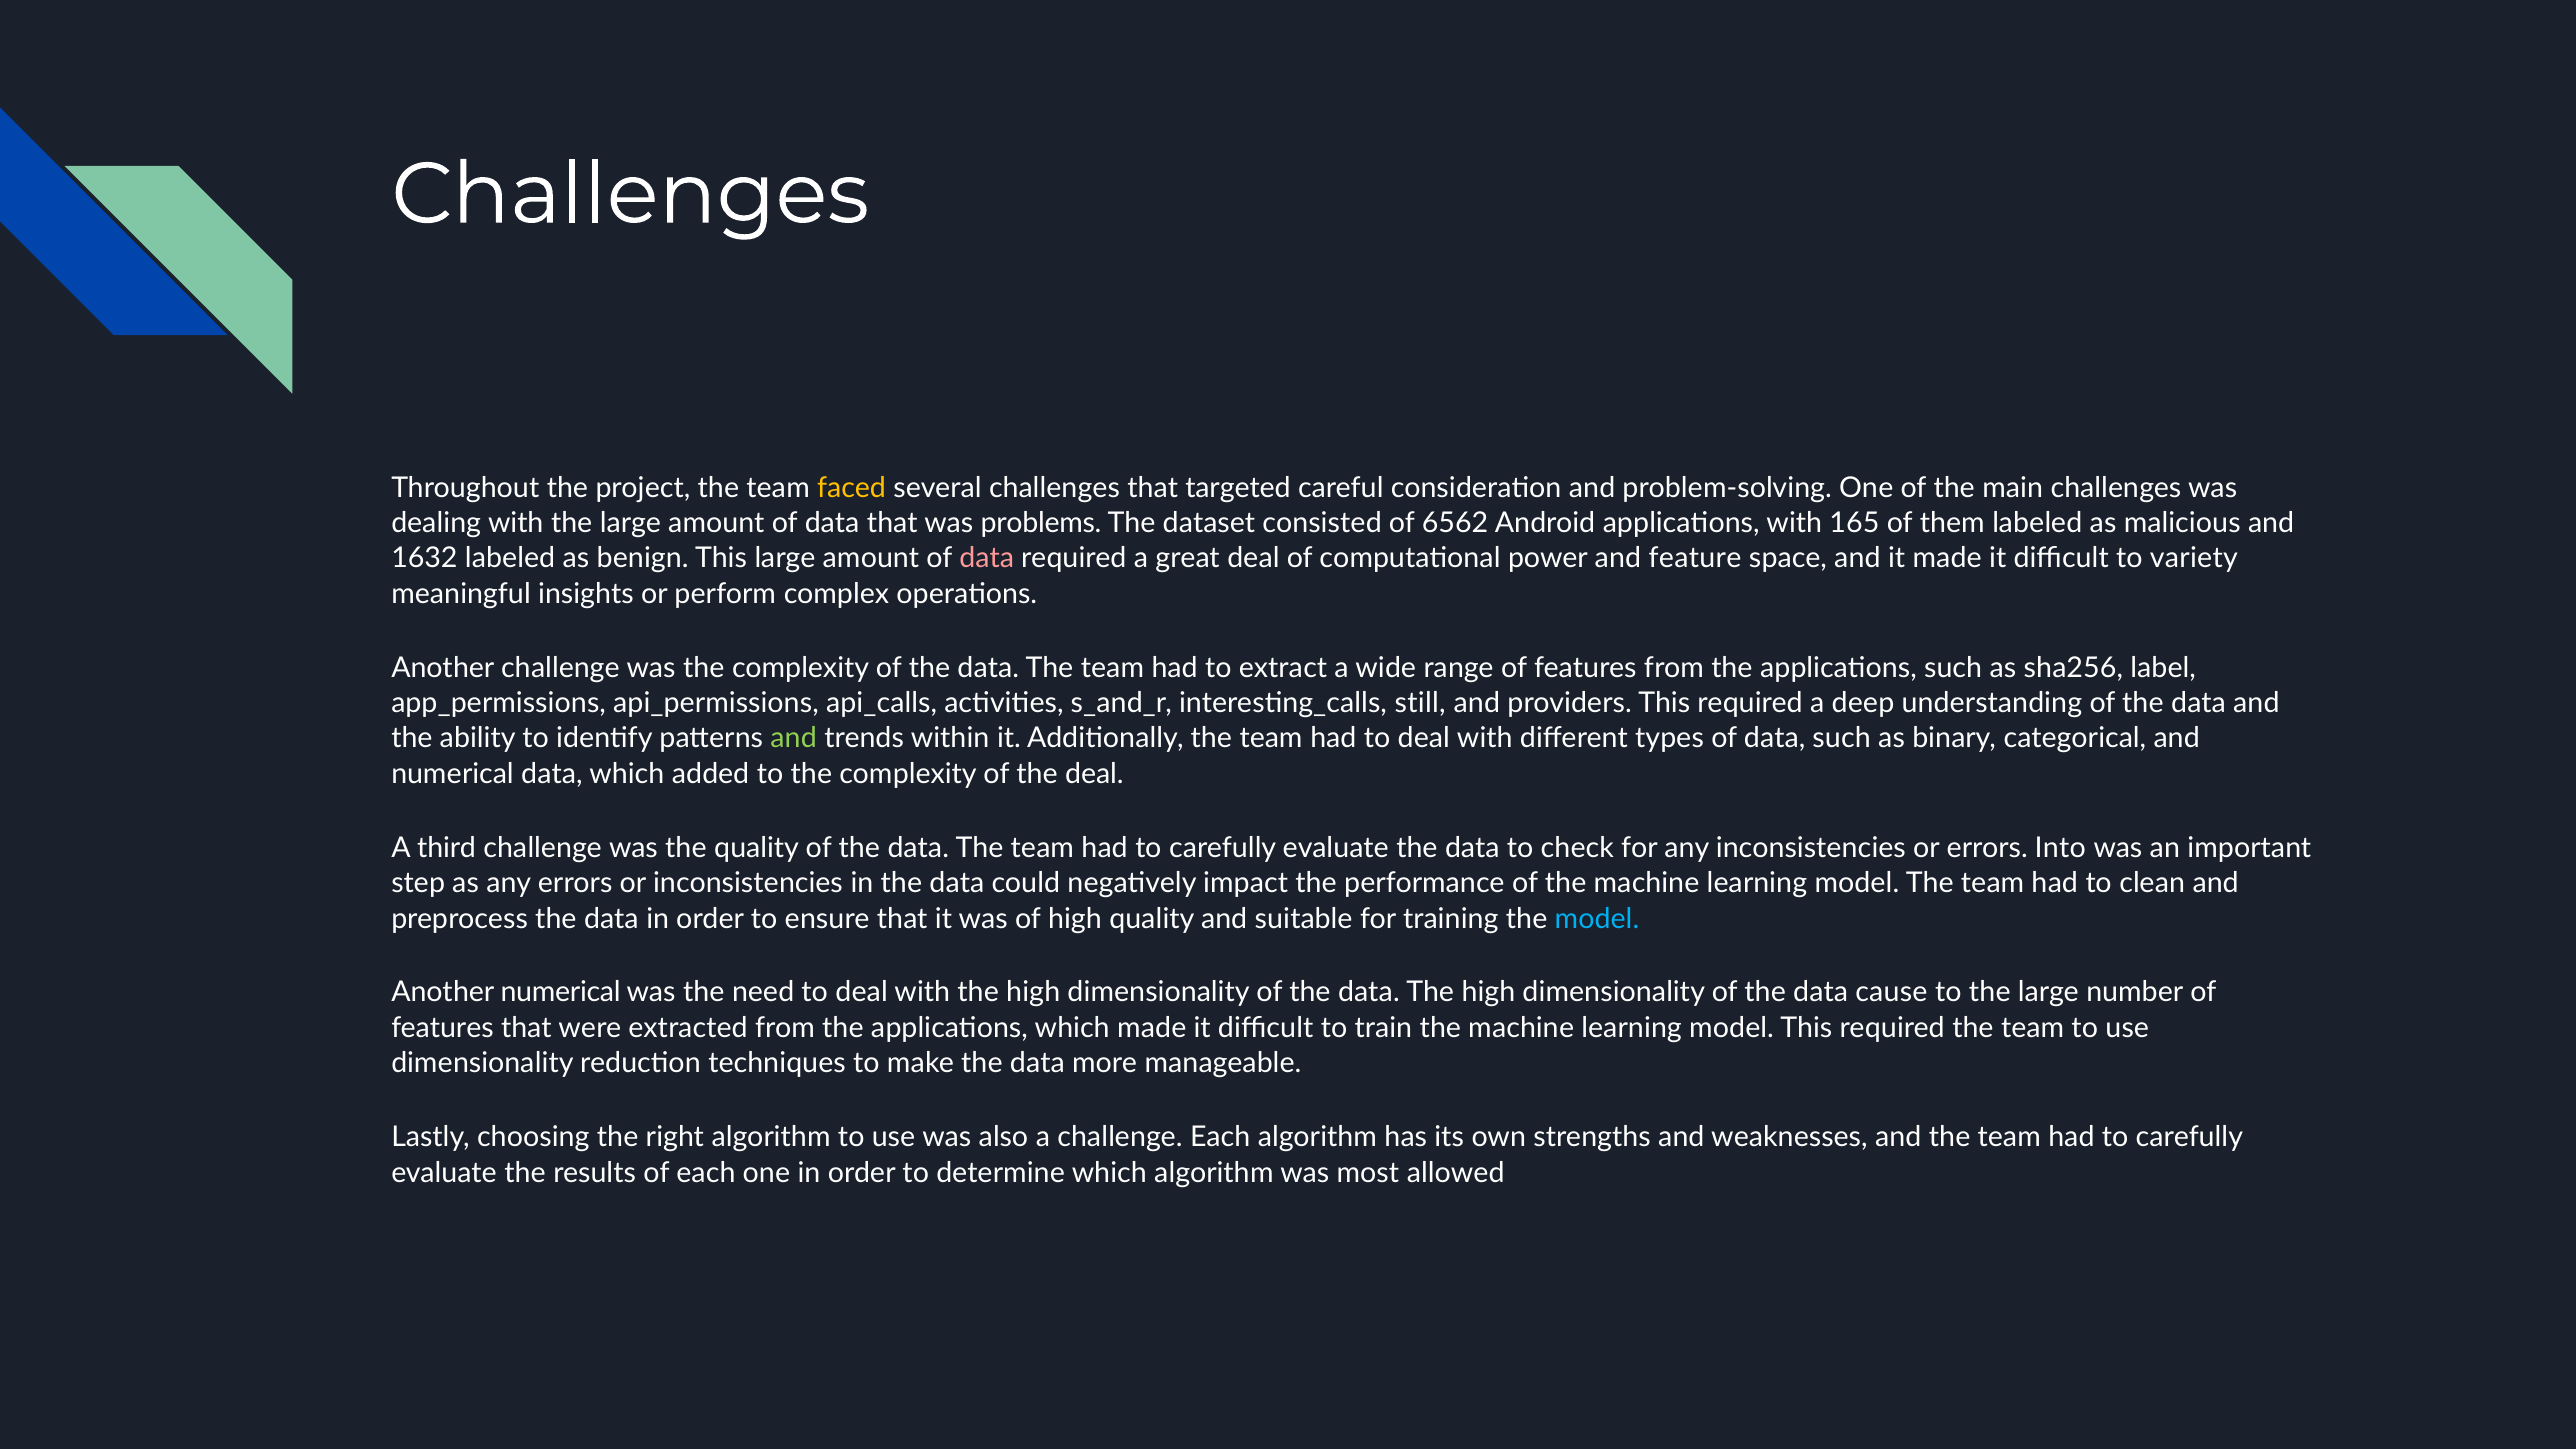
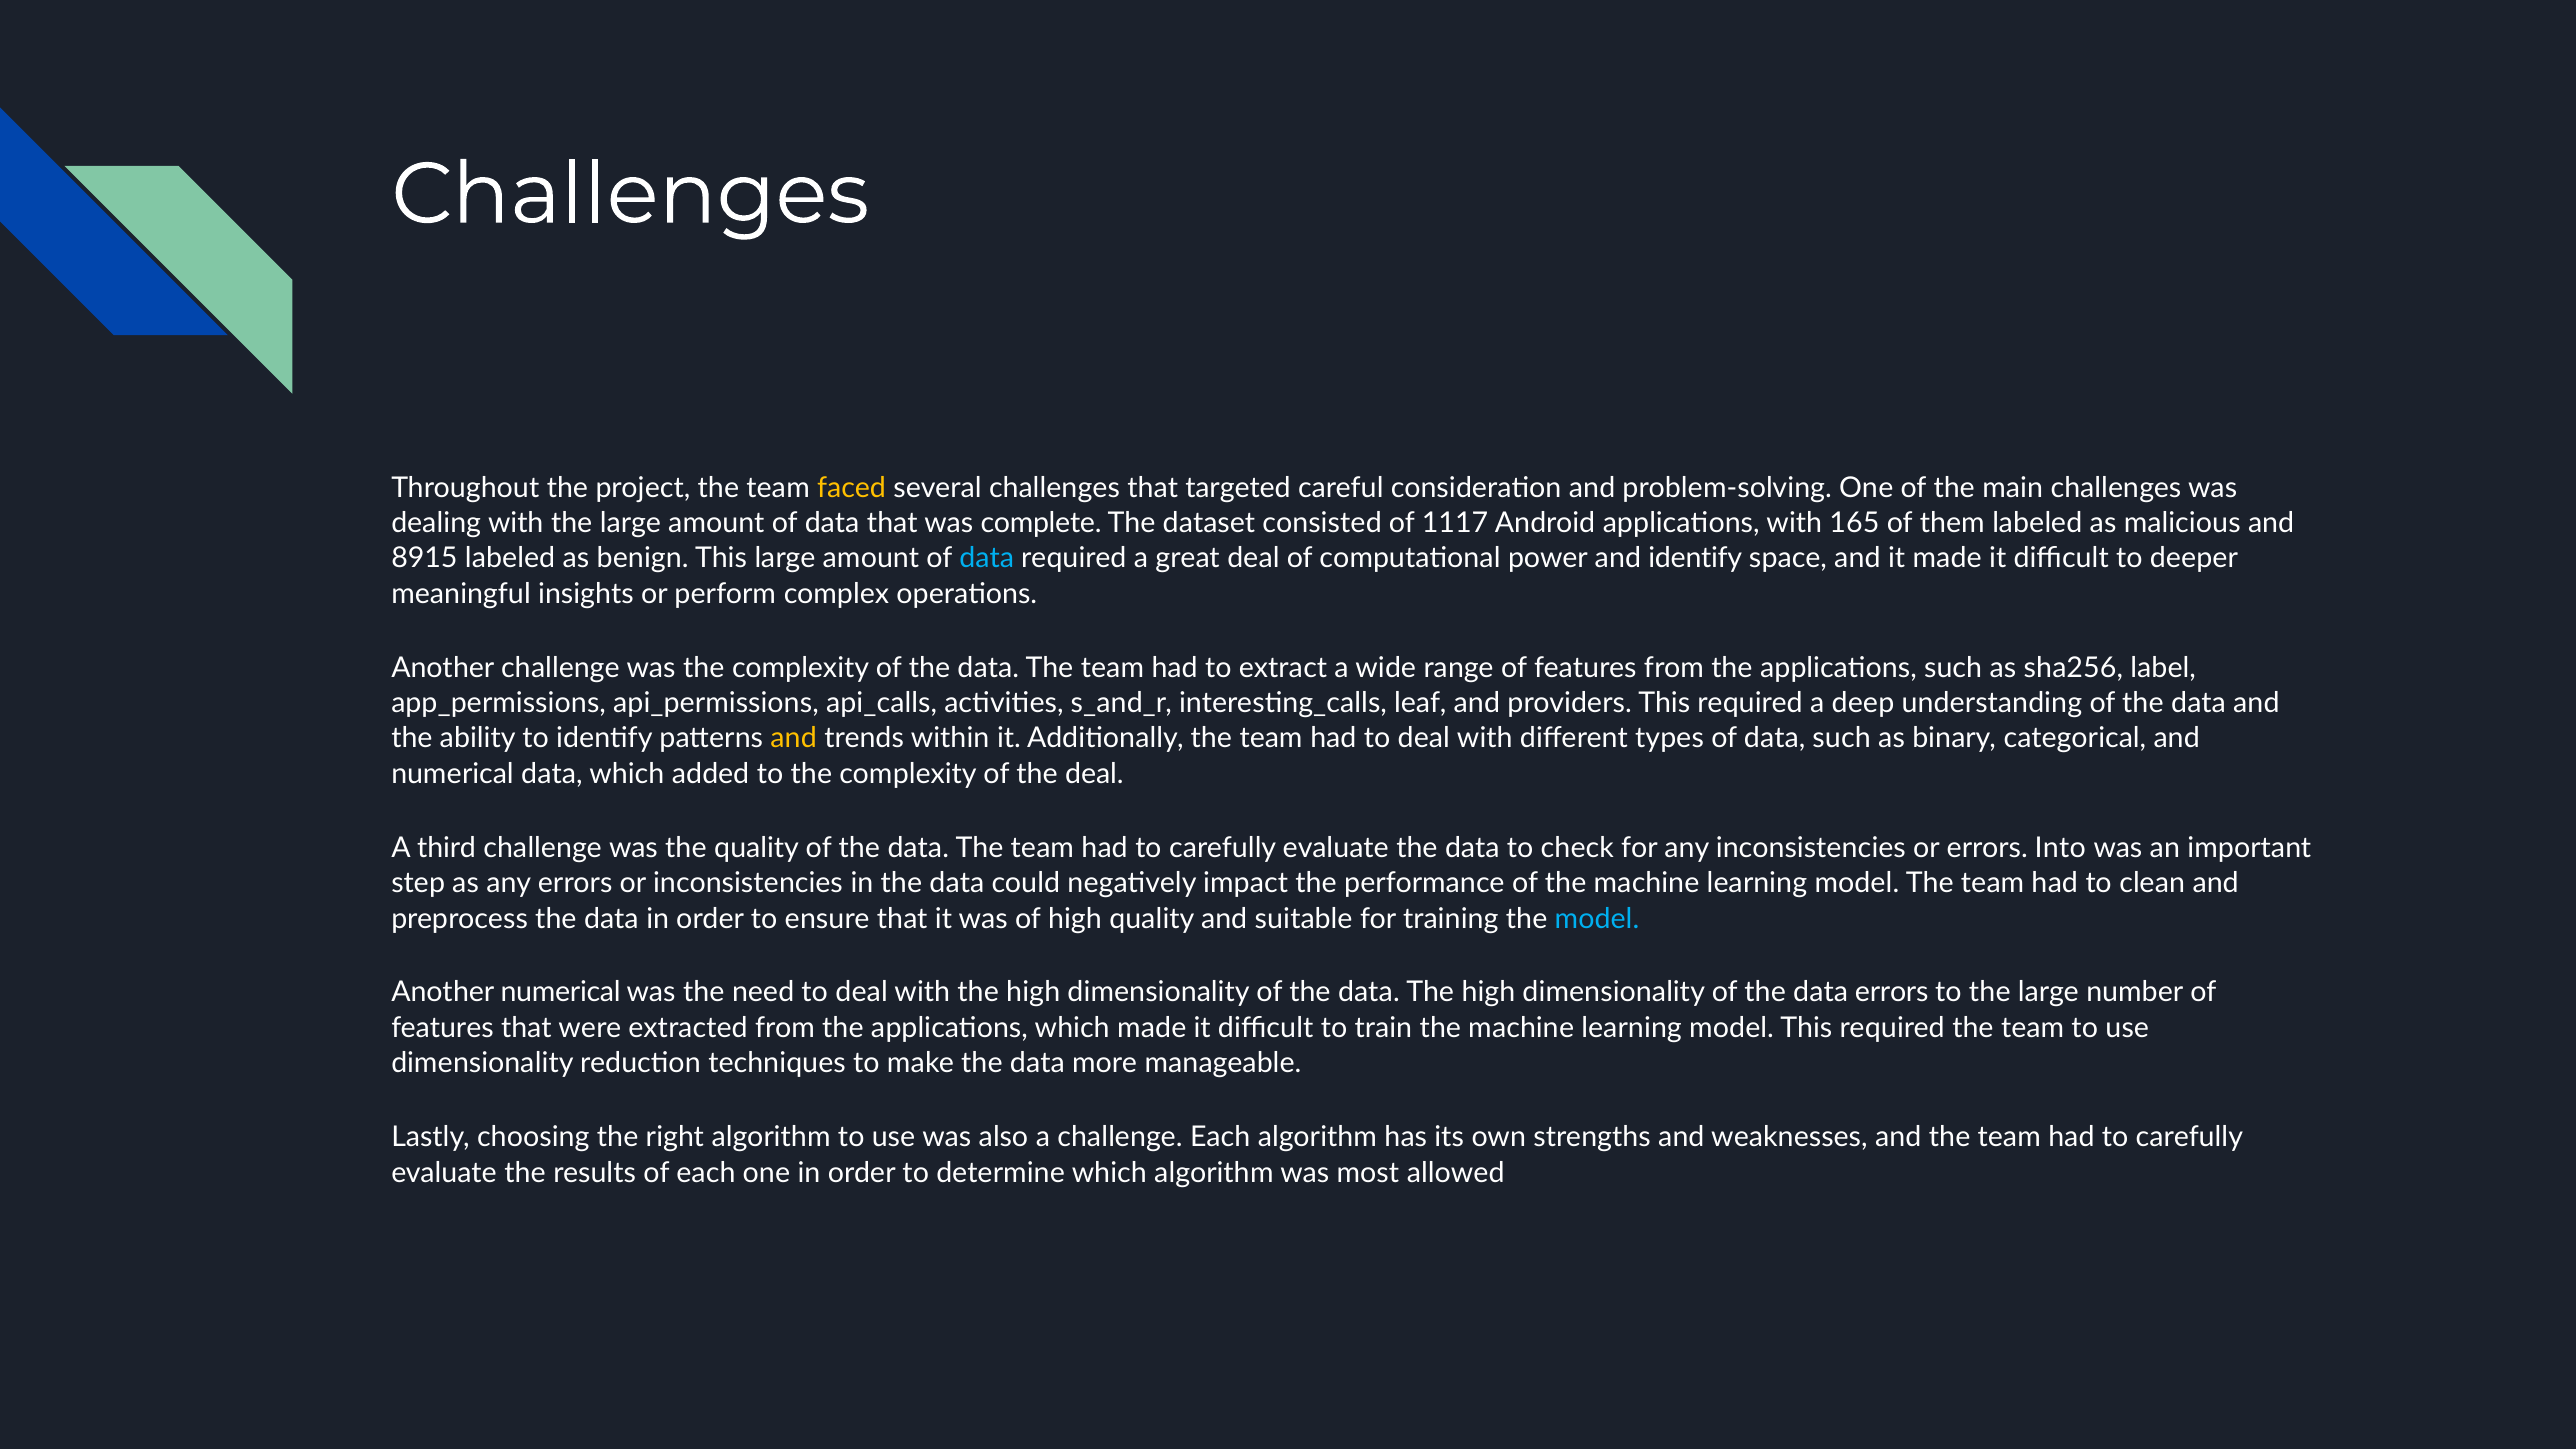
problems: problems -> complete
6562: 6562 -> 1117
1632: 1632 -> 8915
data at (987, 558) colour: pink -> light blue
and feature: feature -> identify
variety: variety -> deeper
still: still -> leaf
and at (794, 739) colour: light green -> yellow
data cause: cause -> errors
